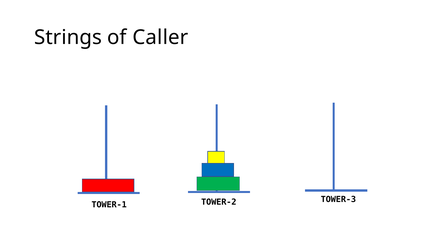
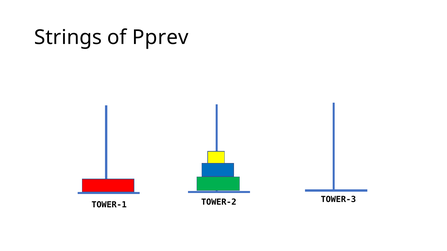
Caller: Caller -> Pprev
